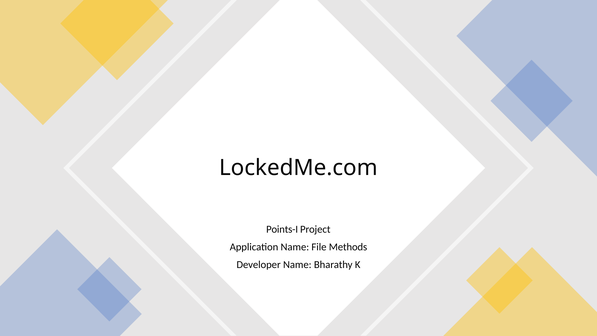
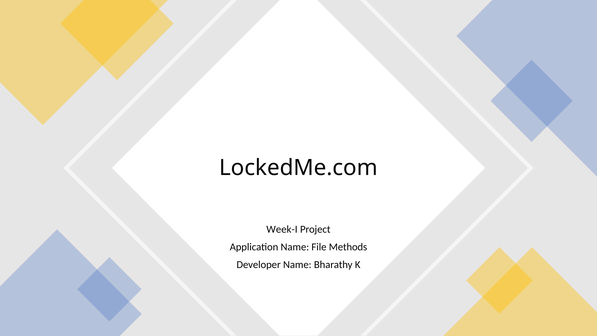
Points-I: Points-I -> Week-I
